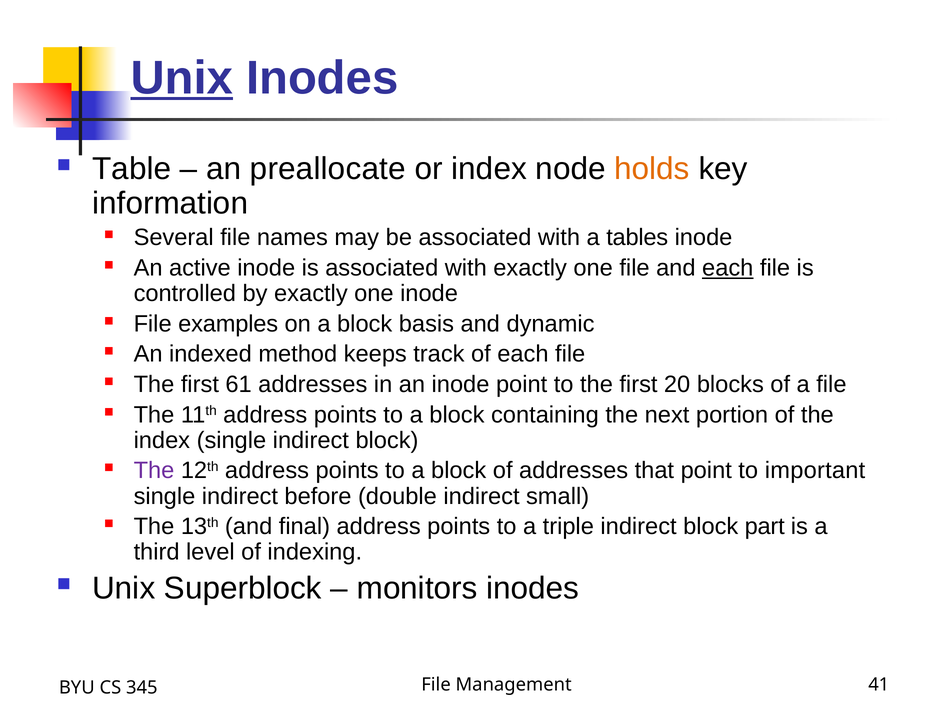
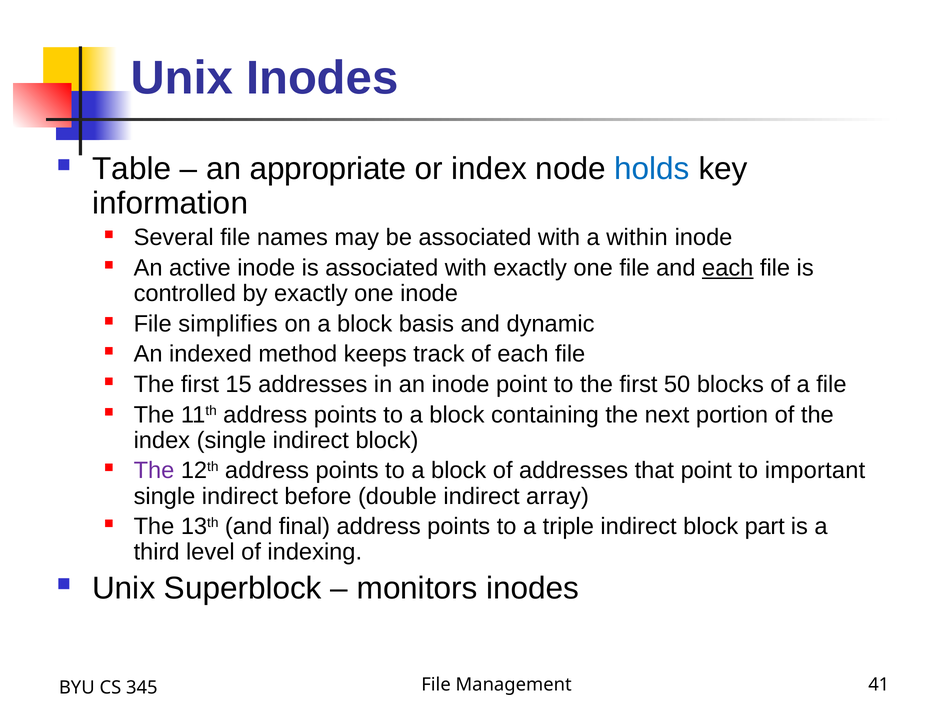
Unix at (182, 78) underline: present -> none
preallocate: preallocate -> appropriate
holds colour: orange -> blue
tables: tables -> within
examples: examples -> simplifies
61: 61 -> 15
20: 20 -> 50
small: small -> array
